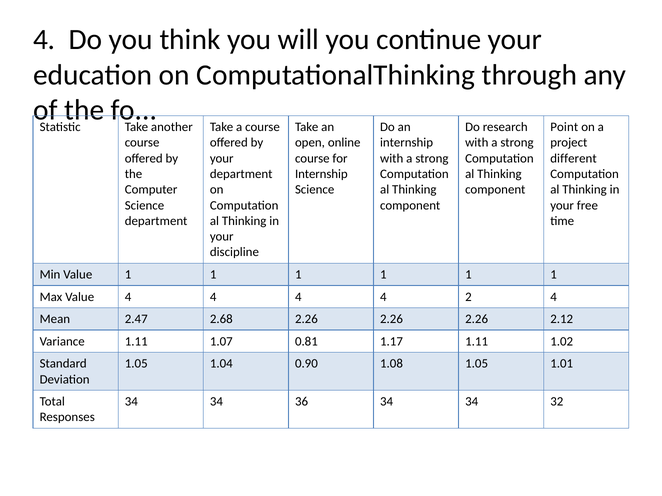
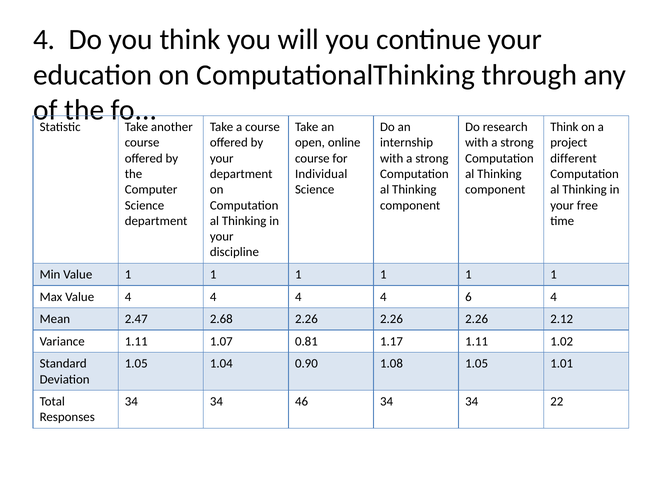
Point at (564, 127): Point -> Think
Internship at (321, 174): Internship -> Individual
2: 2 -> 6
36: 36 -> 46
32: 32 -> 22
